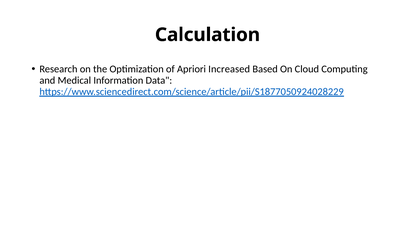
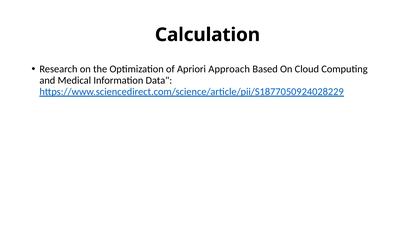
Increased: Increased -> Approach
